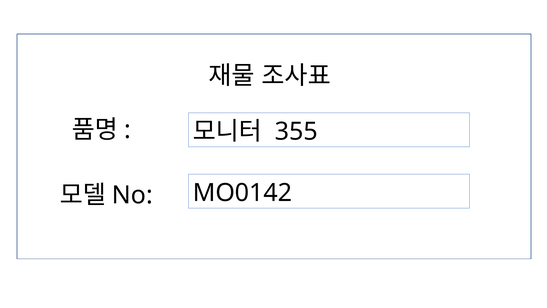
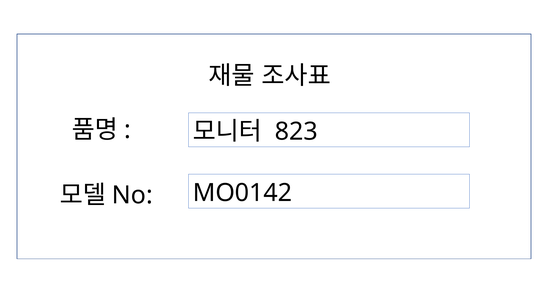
355: 355 -> 823
